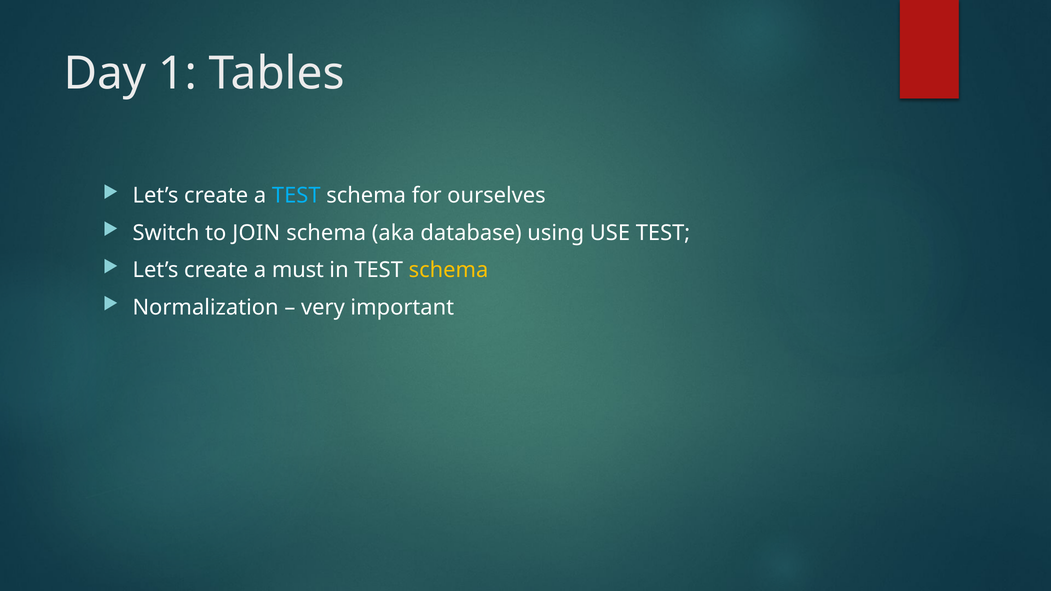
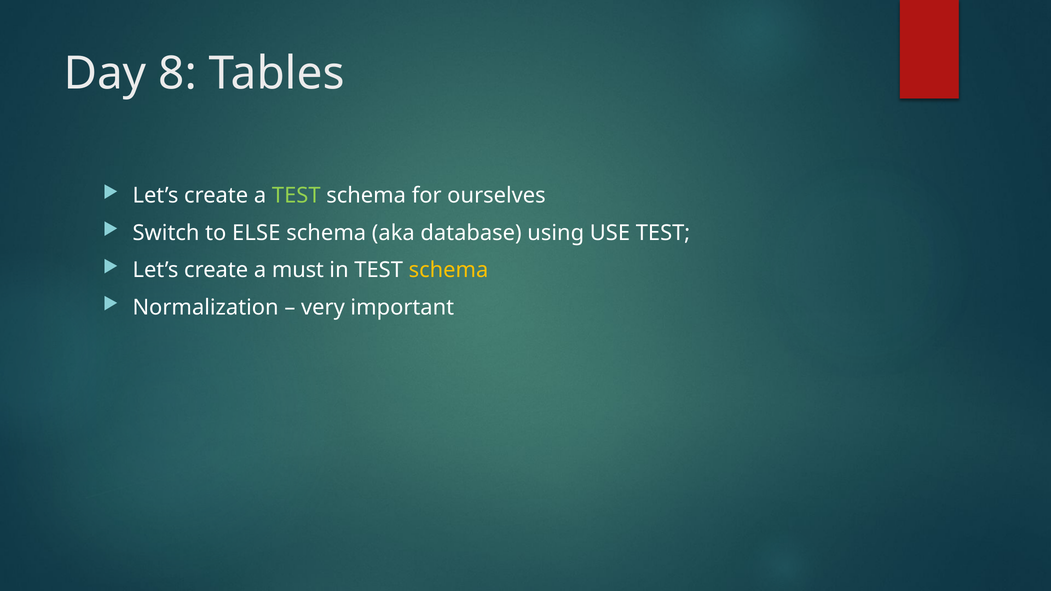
1: 1 -> 8
TEST at (296, 196) colour: light blue -> light green
JOIN: JOIN -> ELSE
